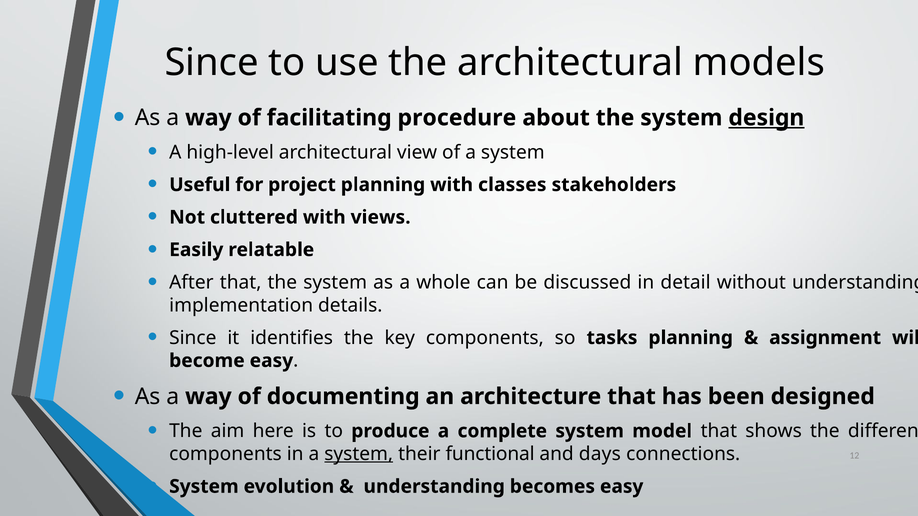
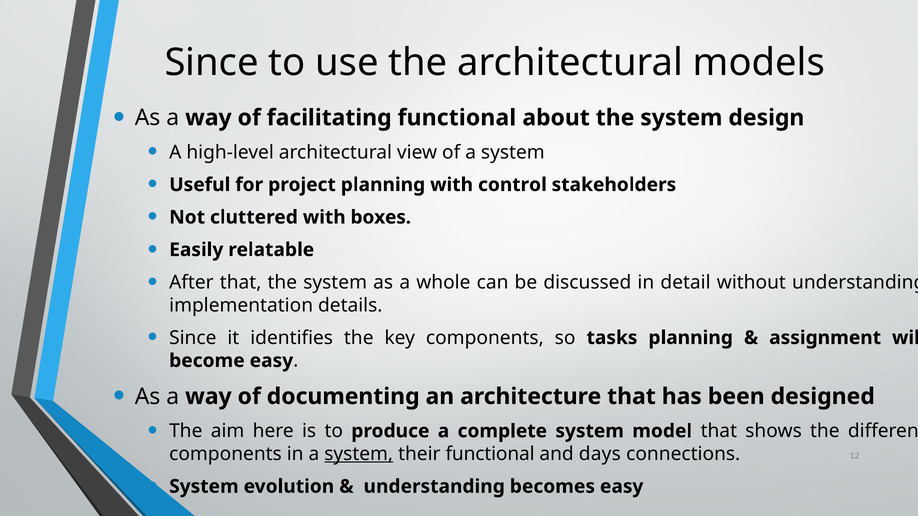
facilitating procedure: procedure -> functional
design underline: present -> none
classes: classes -> control
views: views -> boxes
